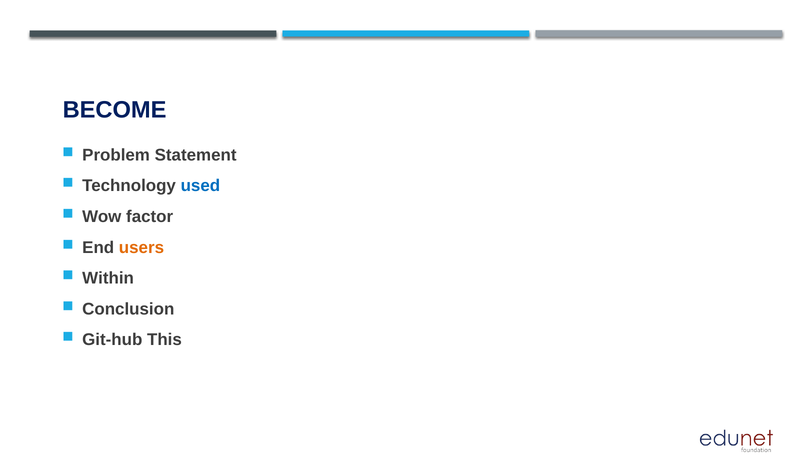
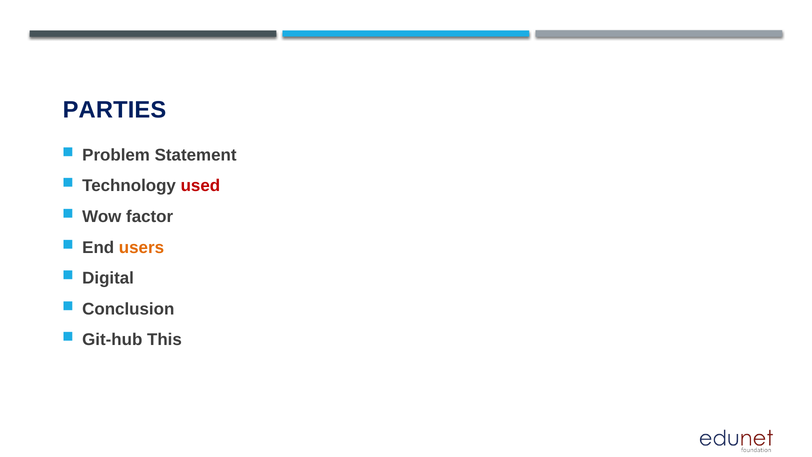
BECOME: BECOME -> PARTIES
used colour: blue -> red
Within: Within -> Digital
